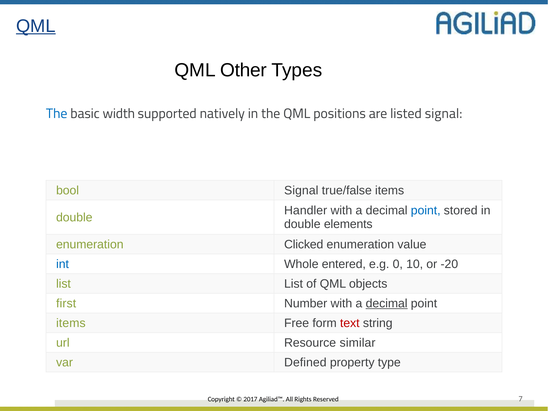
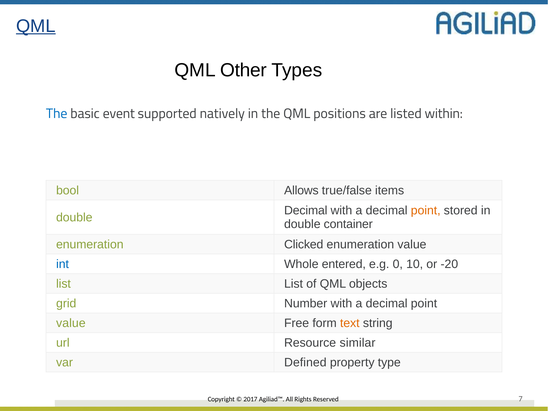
width: width -> event
listed signal: signal -> within
bool Signal: Signal -> Allows
Handler at (306, 211): Handler -> Decimal
point at (426, 211) colour: blue -> orange
elements: elements -> container
first: first -> grid
decimal at (387, 303) underline: present -> none
items at (71, 323): items -> value
text colour: red -> orange
